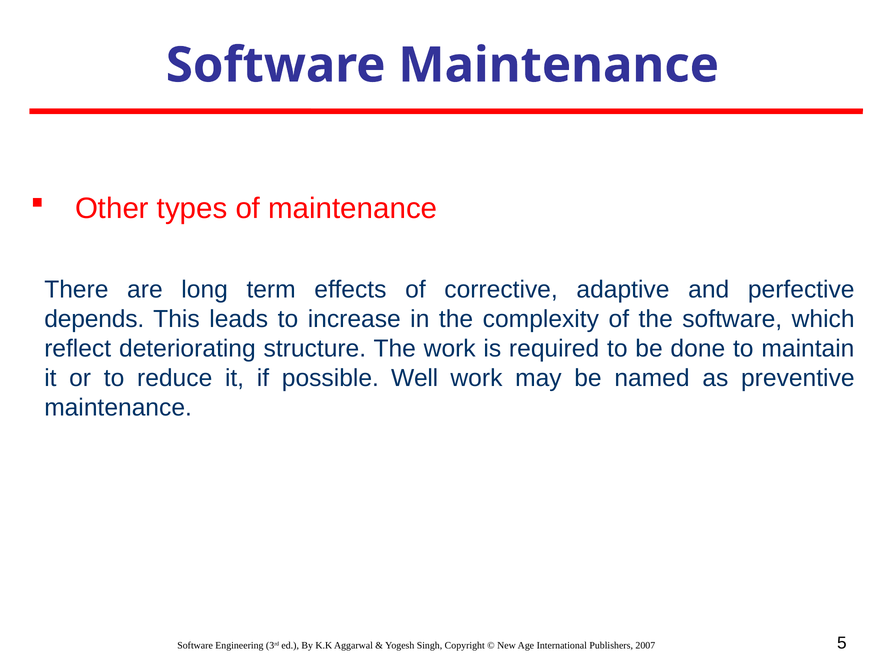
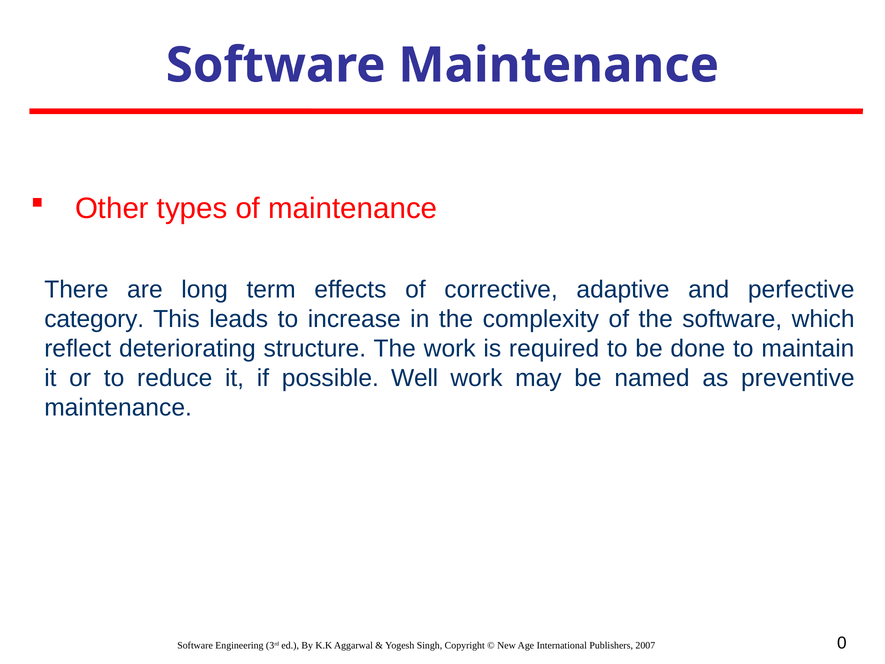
depends: depends -> category
5: 5 -> 0
